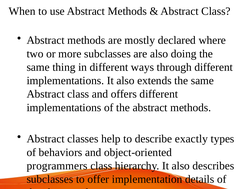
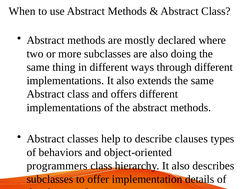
exactly: exactly -> clauses
